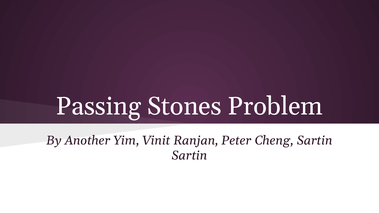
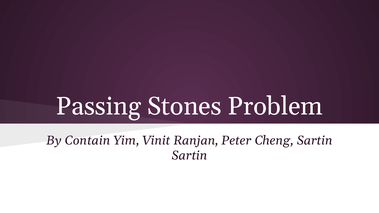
Another: Another -> Contain
